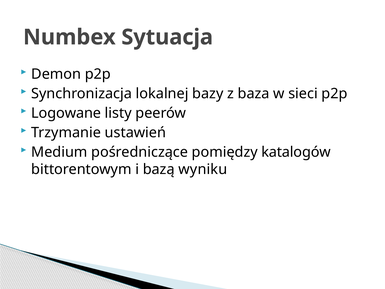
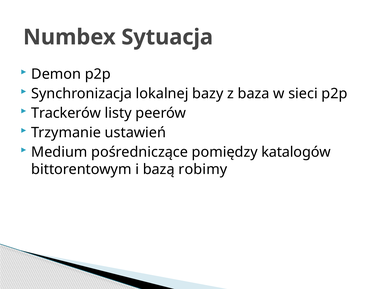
Logowane: Logowane -> Trackerów
wyniku: wyniku -> robimy
